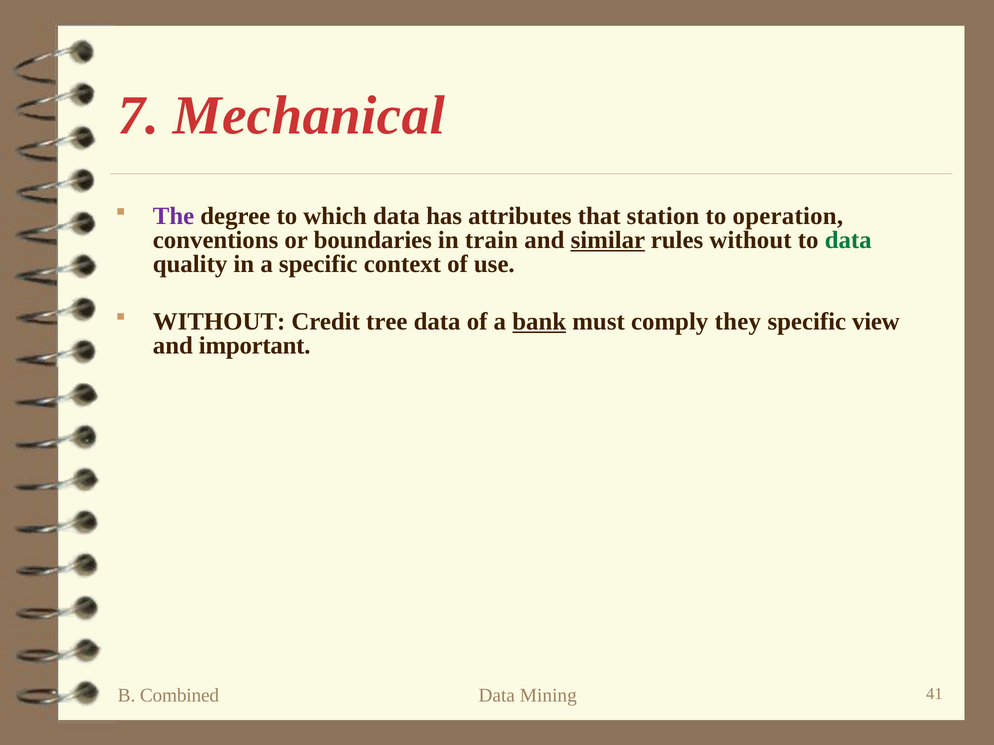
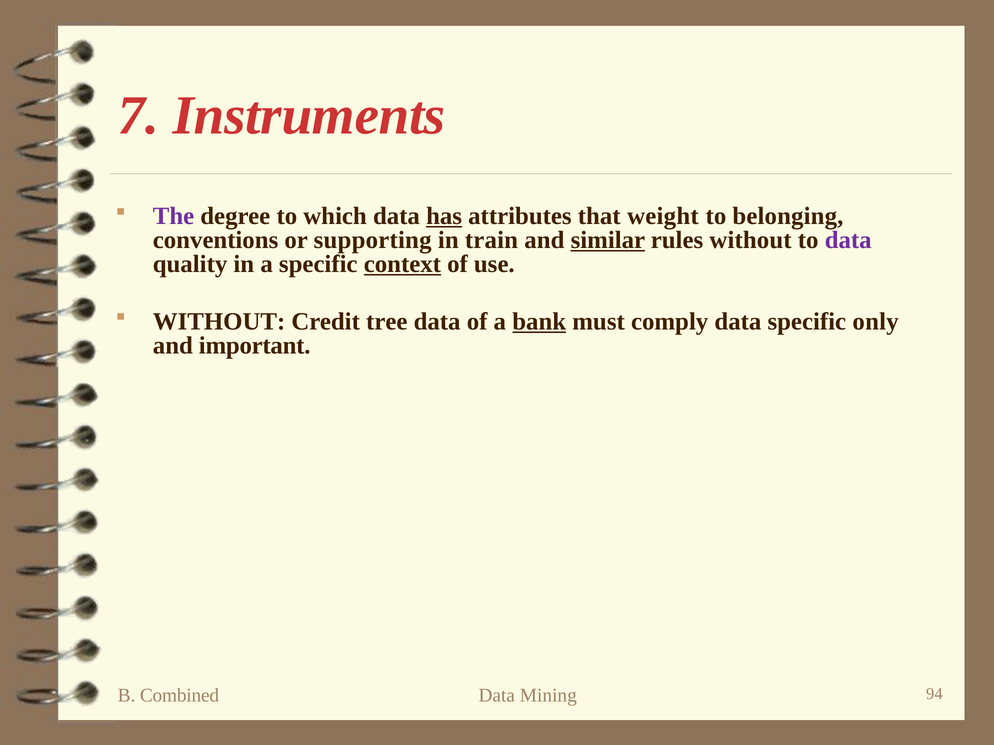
Mechanical: Mechanical -> Instruments
has underline: none -> present
station: station -> weight
operation: operation -> belonging
boundaries: boundaries -> supporting
data at (848, 240) colour: green -> purple
context underline: none -> present
comply they: they -> data
view: view -> only
41: 41 -> 94
